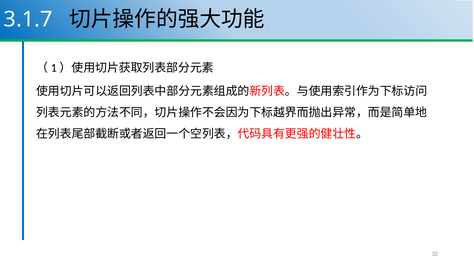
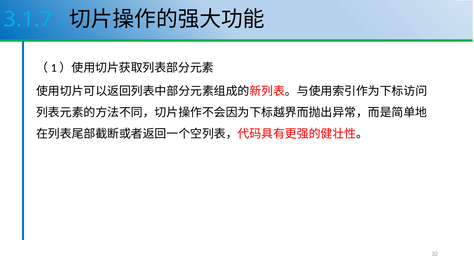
3.1.7 colour: white -> light blue
